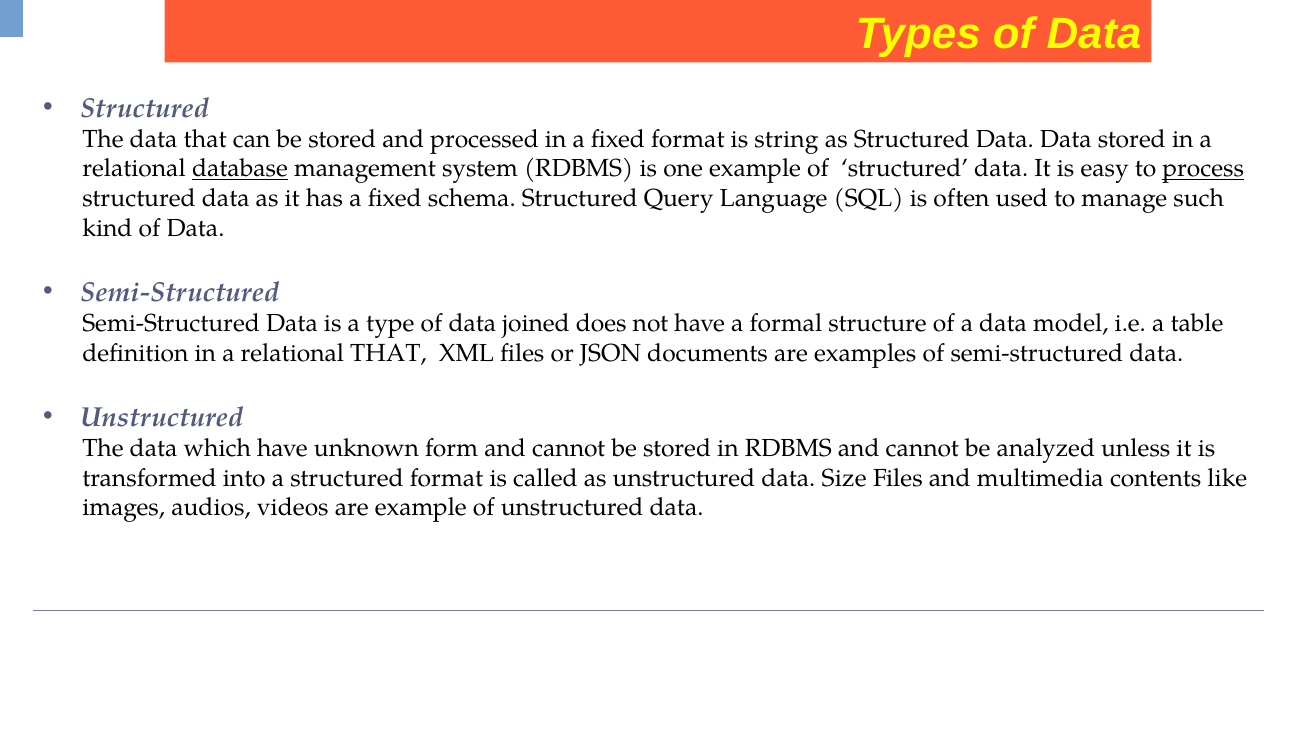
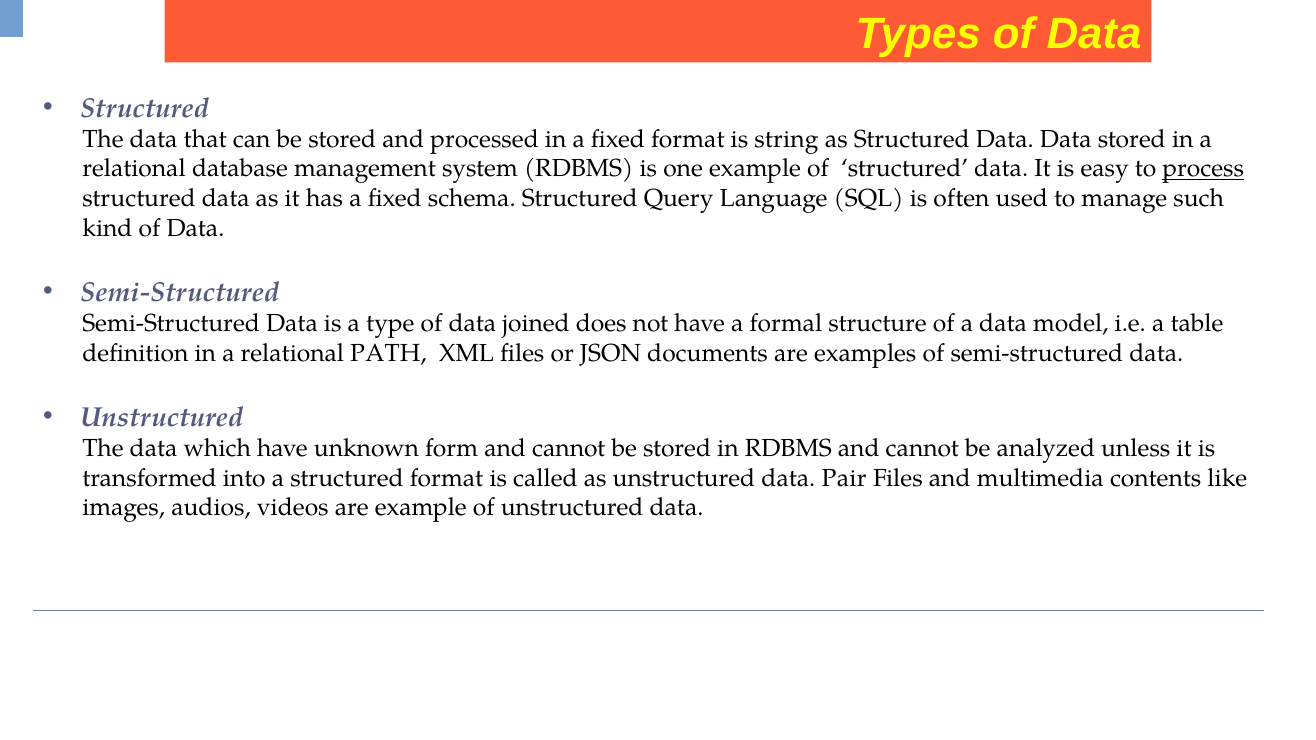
database underline: present -> none
relational THAT: THAT -> PATH
Size: Size -> Pair
